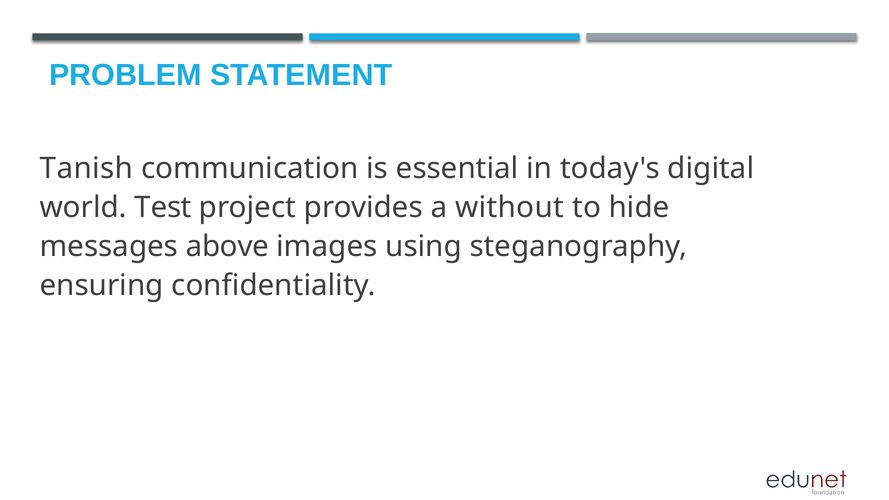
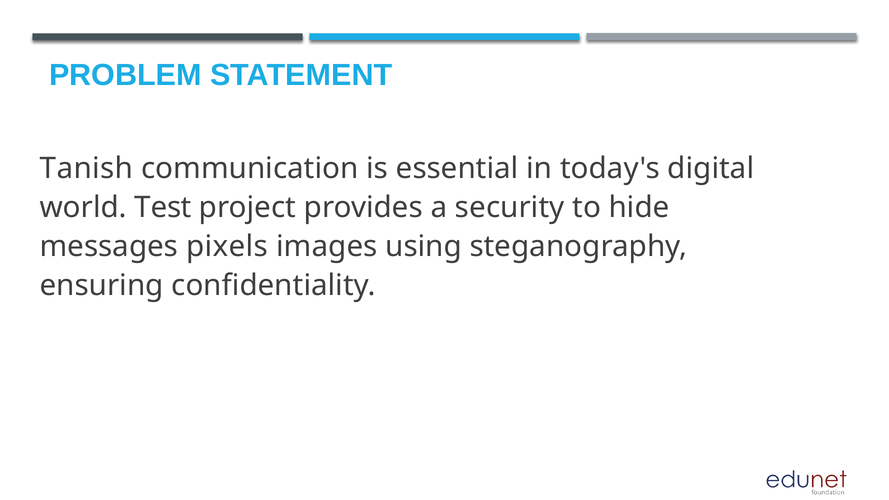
without: without -> security
above: above -> pixels
